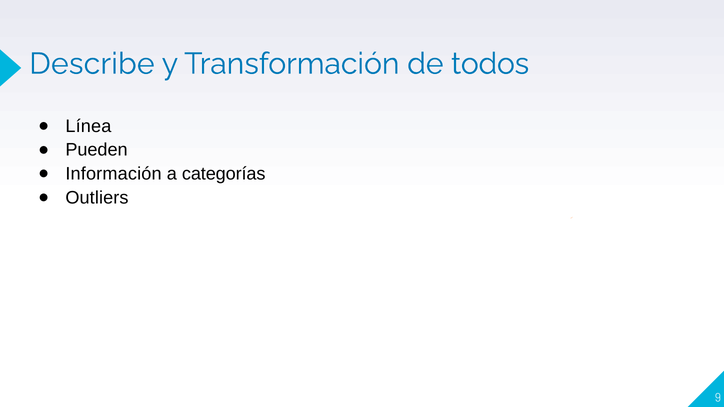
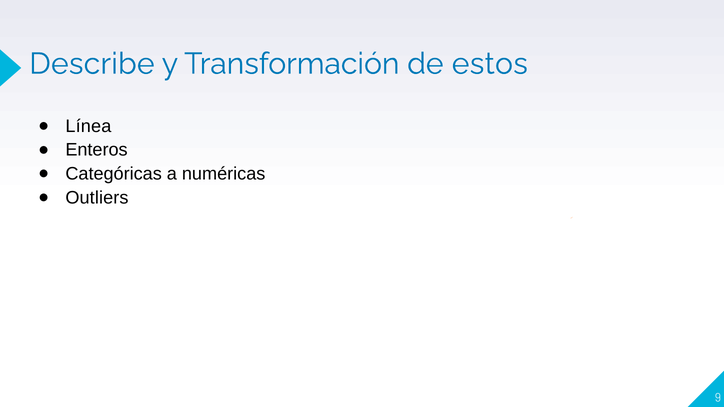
todos: todos -> estos
Pueden: Pueden -> Enteros
Información: Información -> Categóricas
categorías: categorías -> numéricas
